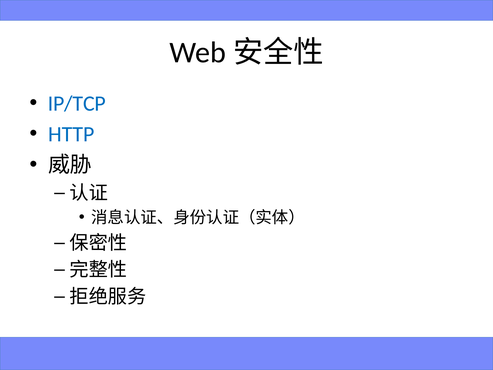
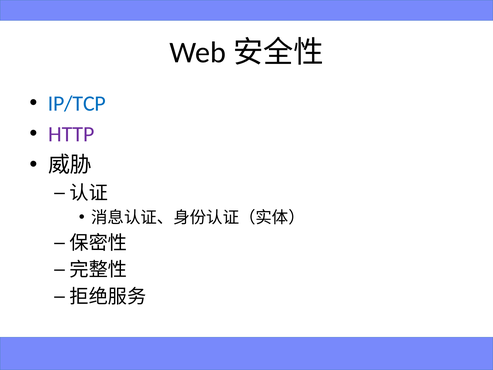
HTTP colour: blue -> purple
